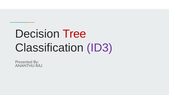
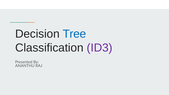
Tree colour: red -> blue
